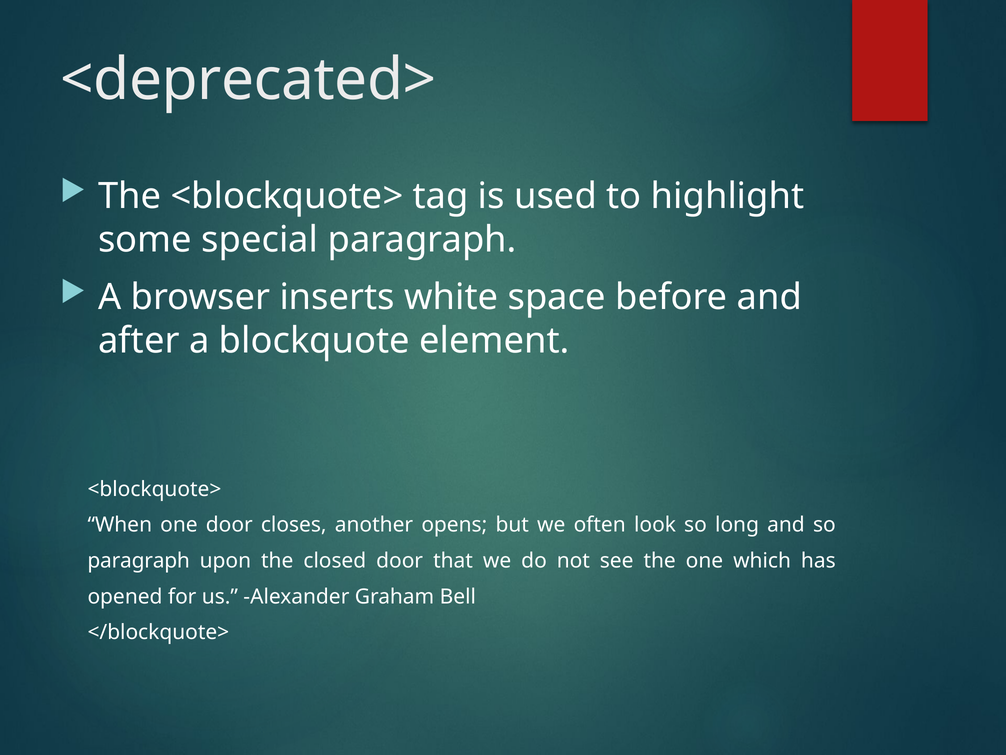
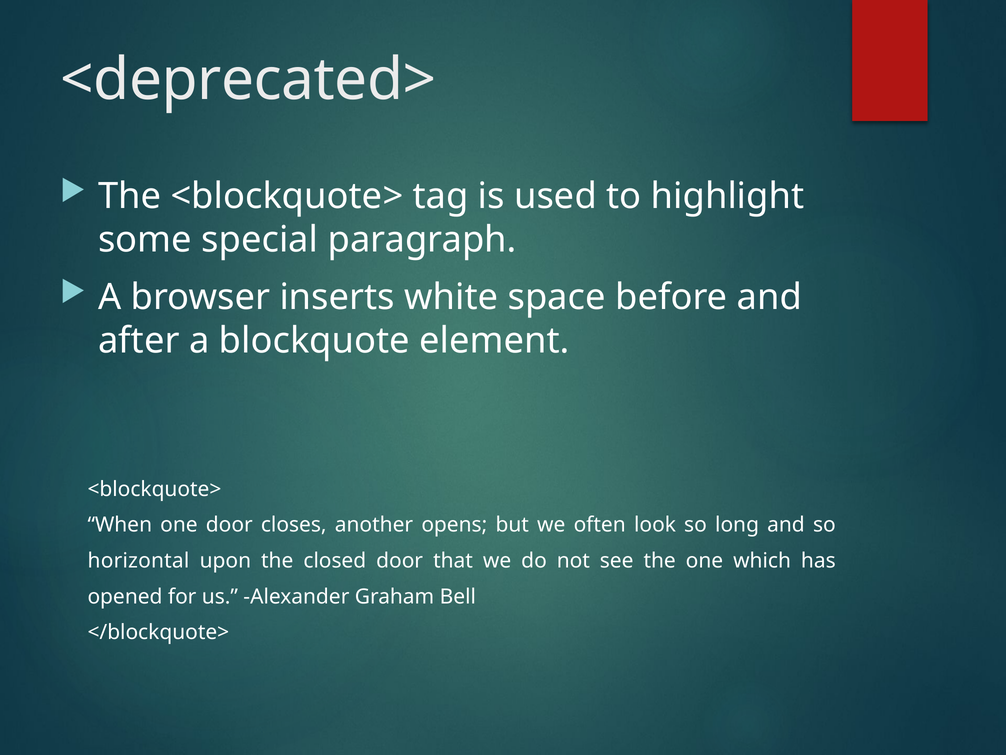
paragraph at (139, 561): paragraph -> horizontal
